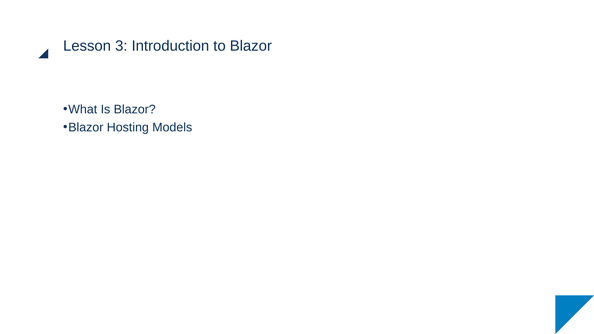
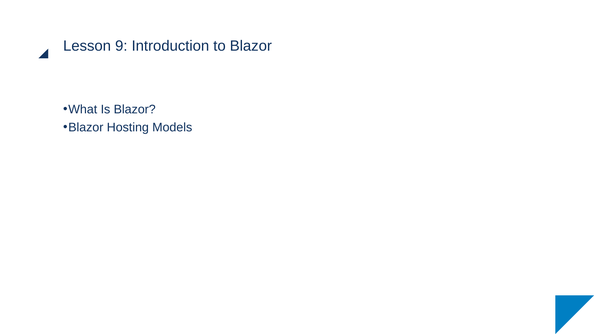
3: 3 -> 9
